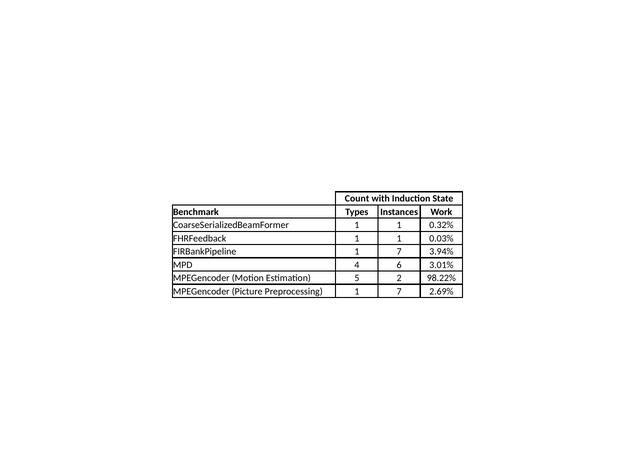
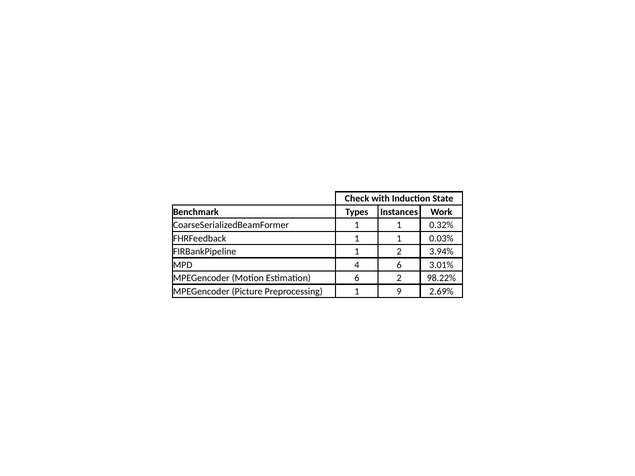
Count: Count -> Check
FIRBankPipeline 1 7: 7 -> 2
Estimation 5: 5 -> 6
Preprocessing 1 7: 7 -> 9
